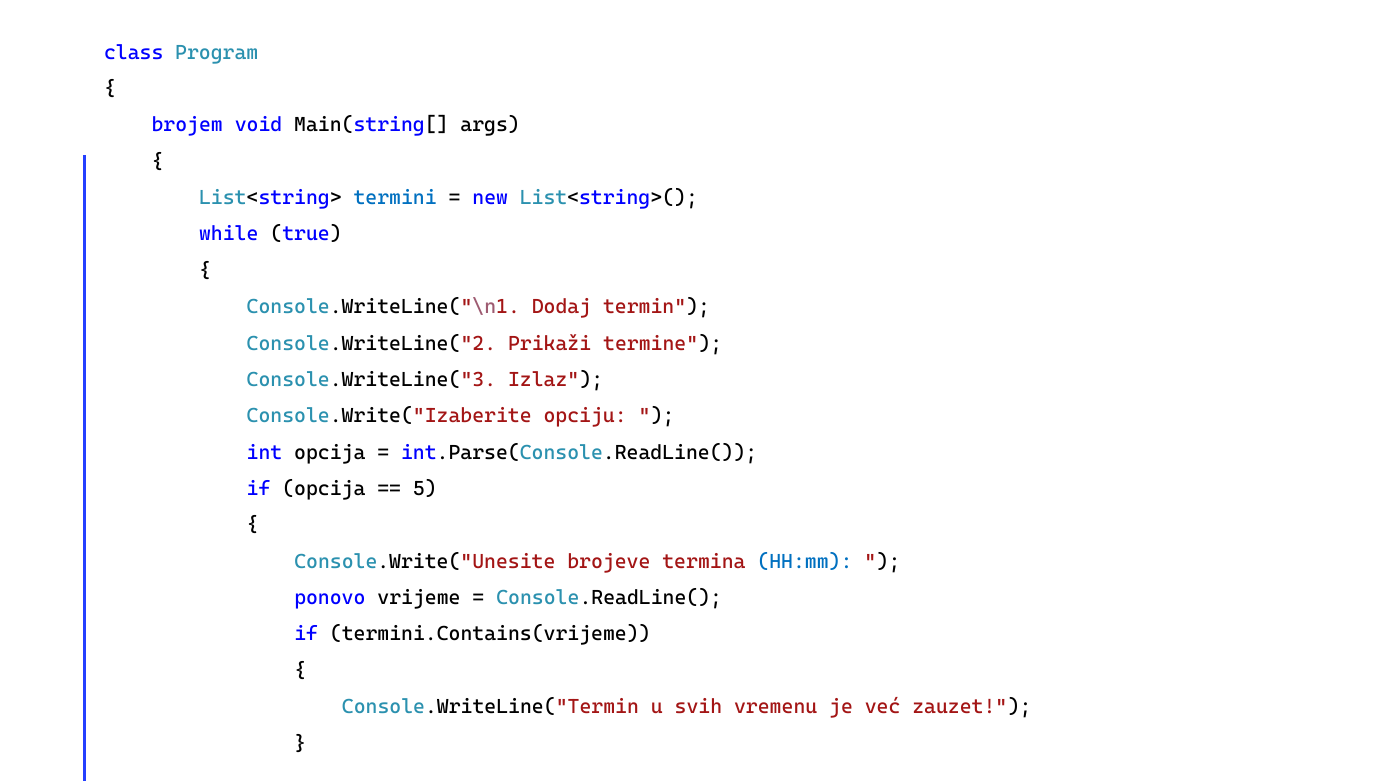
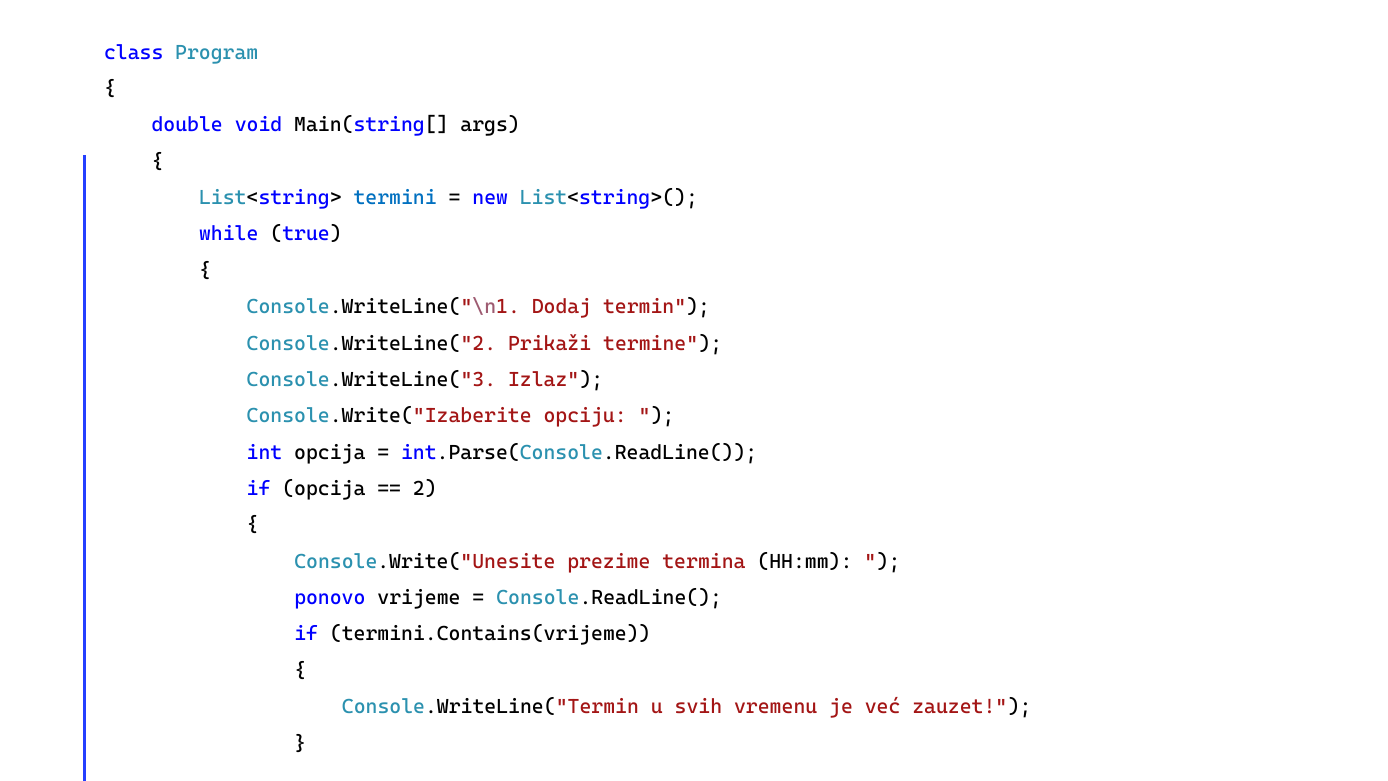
brojem: brojem -> double
5: 5 -> 2
brojeve: brojeve -> prezime
HH:mm colour: blue -> black
